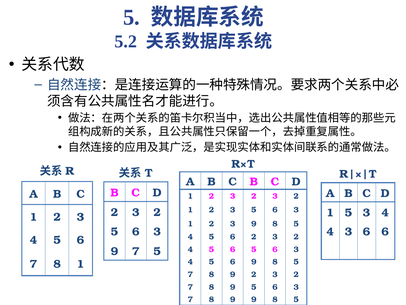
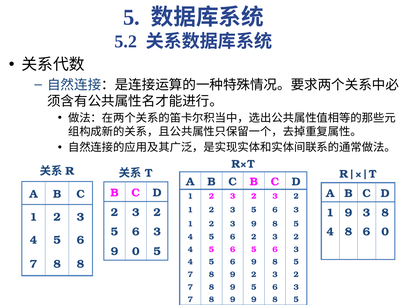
1 5: 5 -> 9
4 at (385, 212): 4 -> 8
4 3: 3 -> 8
6 6: 6 -> 0
9 7: 7 -> 0
8 1: 1 -> 8
